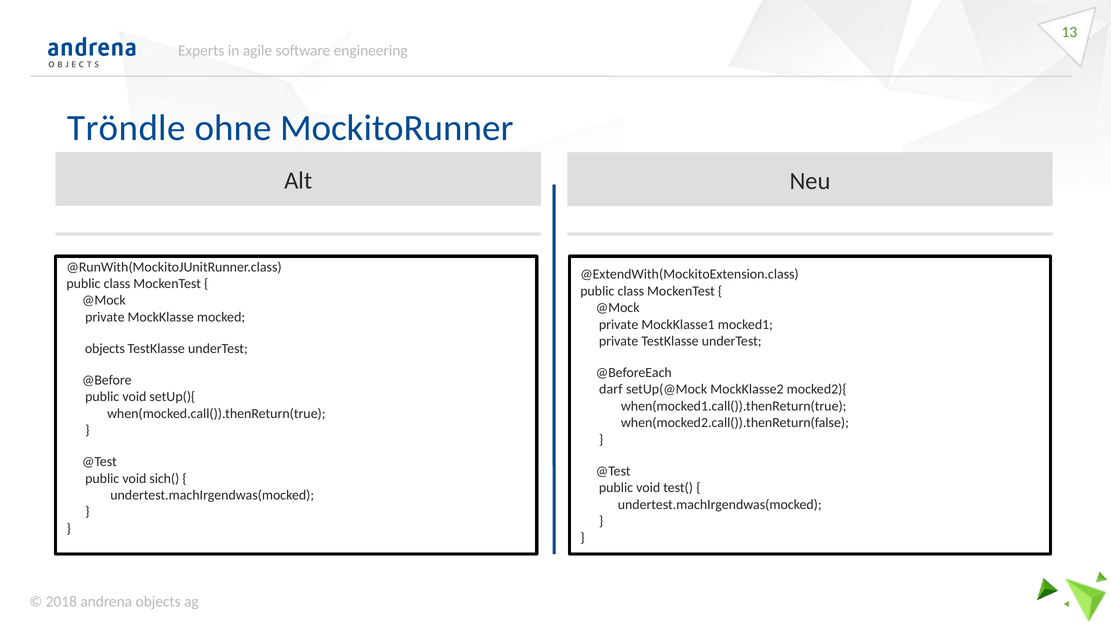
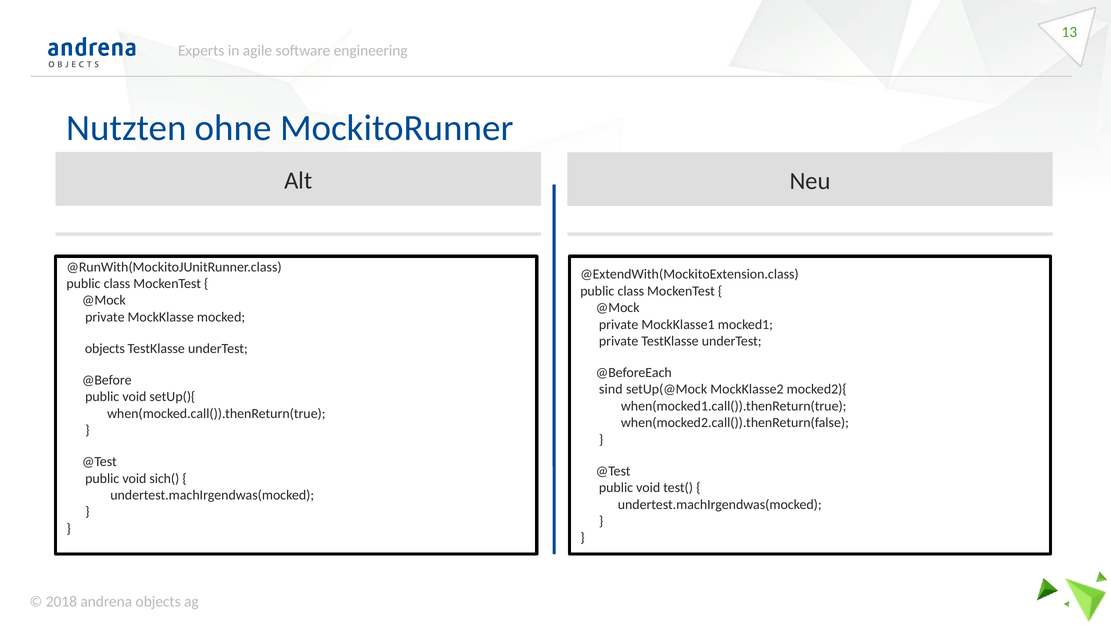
Tröndle: Tröndle -> Nutzten
darf: darf -> sind
